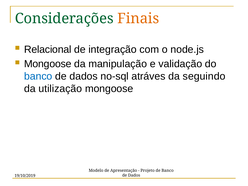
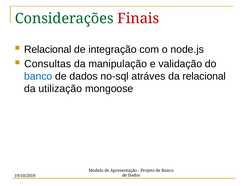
Finais colour: orange -> red
Mongoose at (48, 64): Mongoose -> Consultas
da seguindo: seguindo -> relacional
